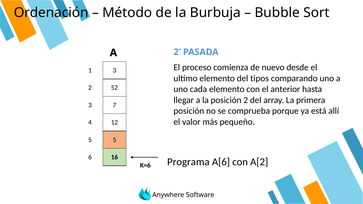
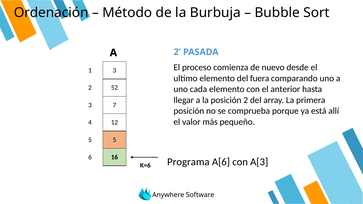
tipos: tipos -> fuera
A[2: A[2 -> A[3
